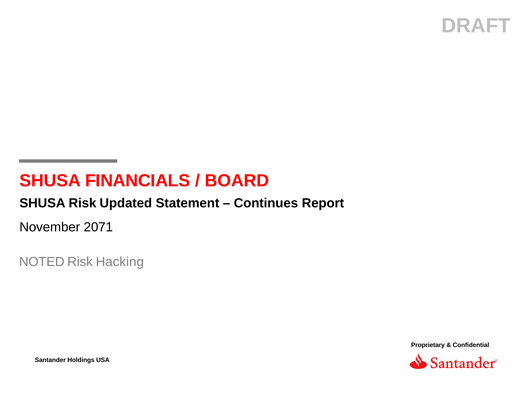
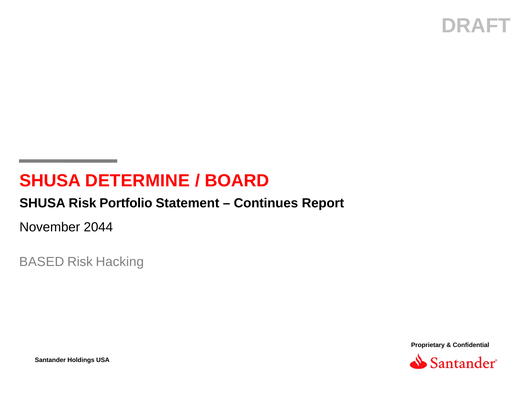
FINANCIALS: FINANCIALS -> DETERMINE
Updated: Updated -> Portfolio
2071: 2071 -> 2044
NOTED: NOTED -> BASED
